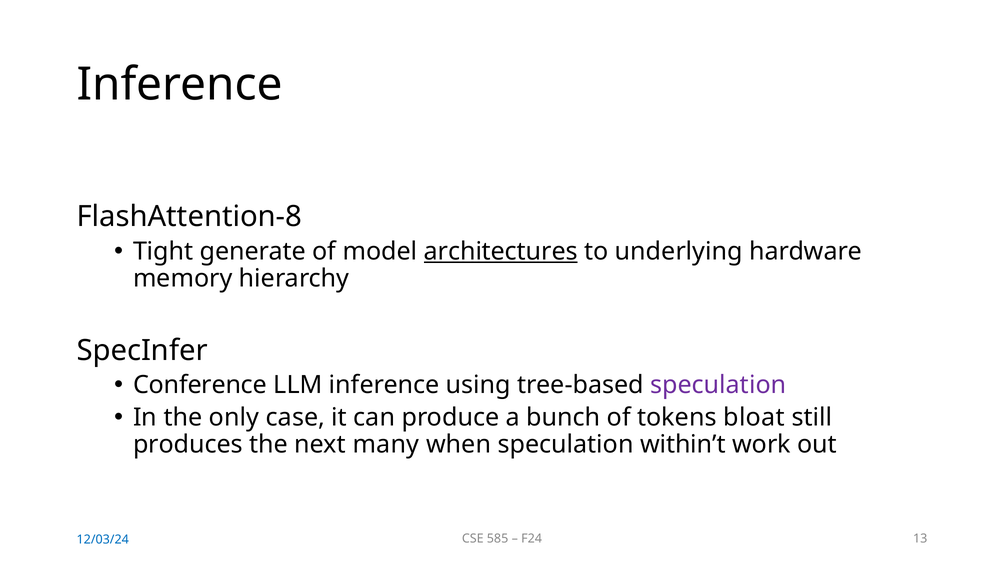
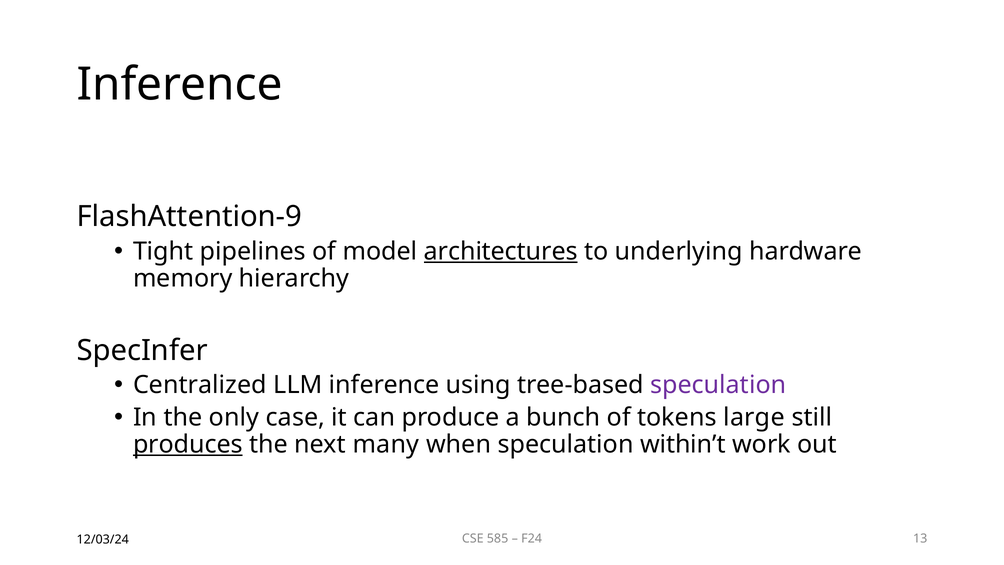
FlashAttention-8: FlashAttention-8 -> FlashAttention-9
generate: generate -> pipelines
Conference: Conference -> Centralized
bloat: bloat -> large
produces underline: none -> present
12/03/24 colour: blue -> black
